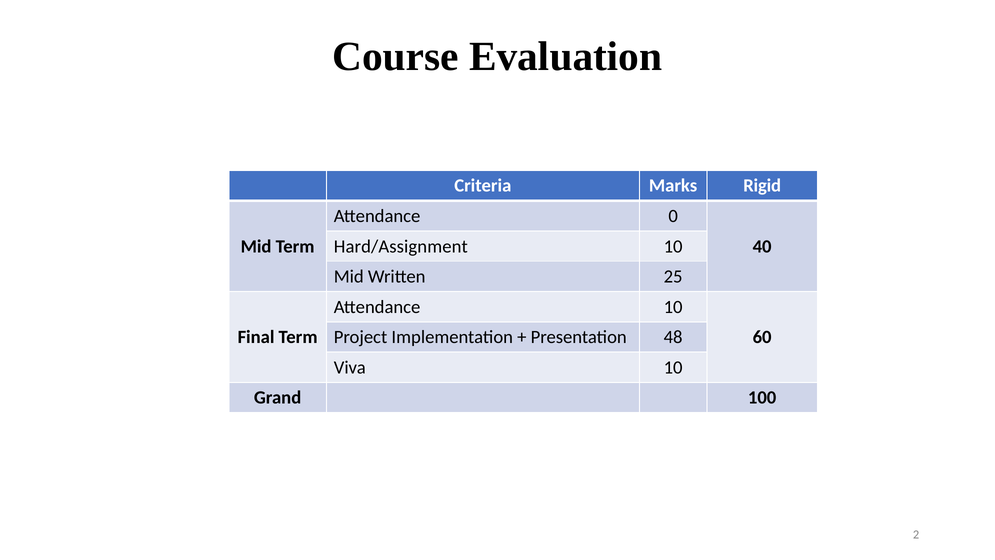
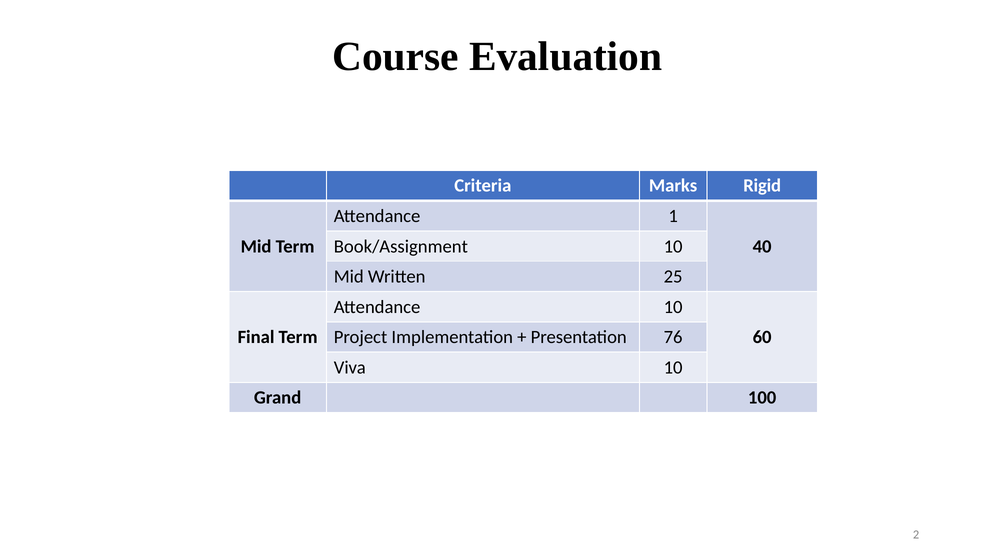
0: 0 -> 1
Hard/Assignment: Hard/Assignment -> Book/Assignment
48: 48 -> 76
